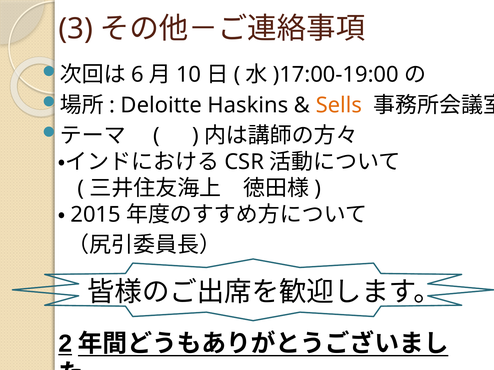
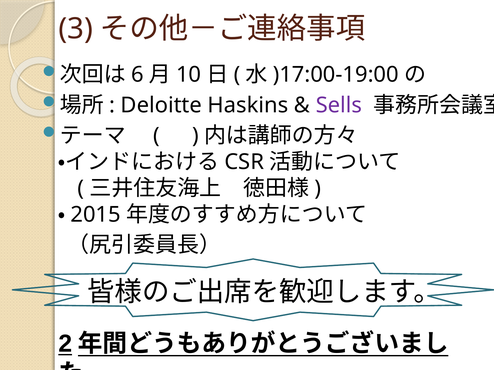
Sells colour: orange -> purple
